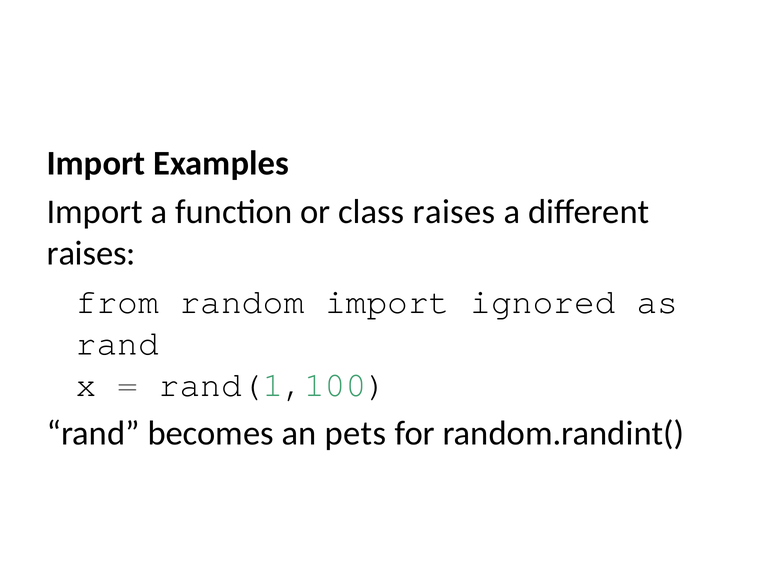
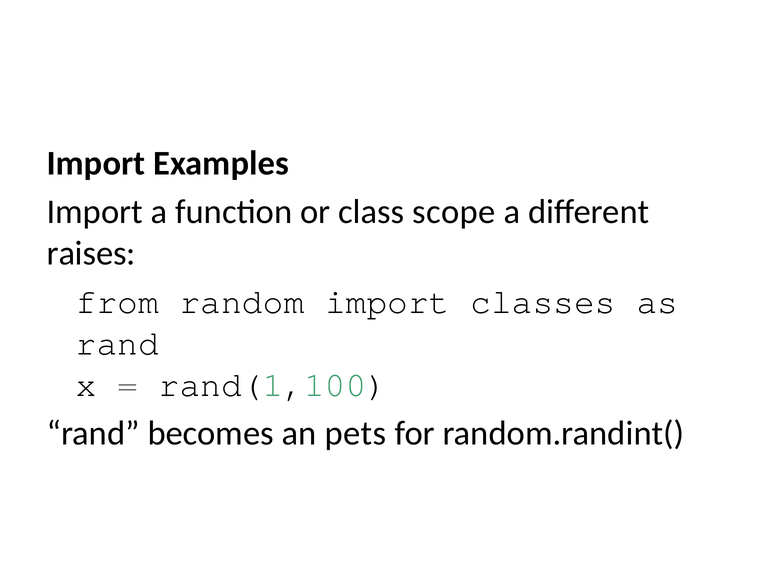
class raises: raises -> scope
ignored: ignored -> classes
